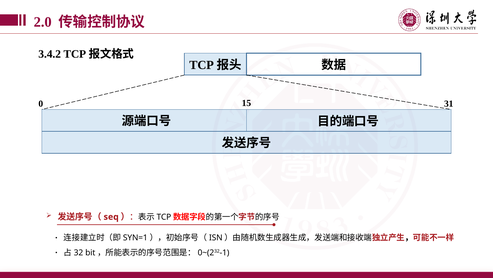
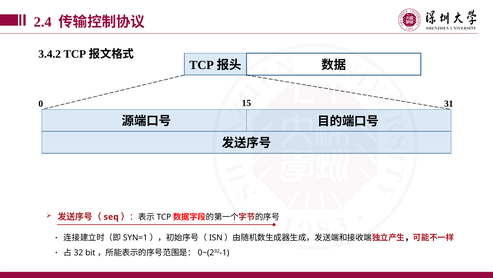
2.0: 2.0 -> 2.4
